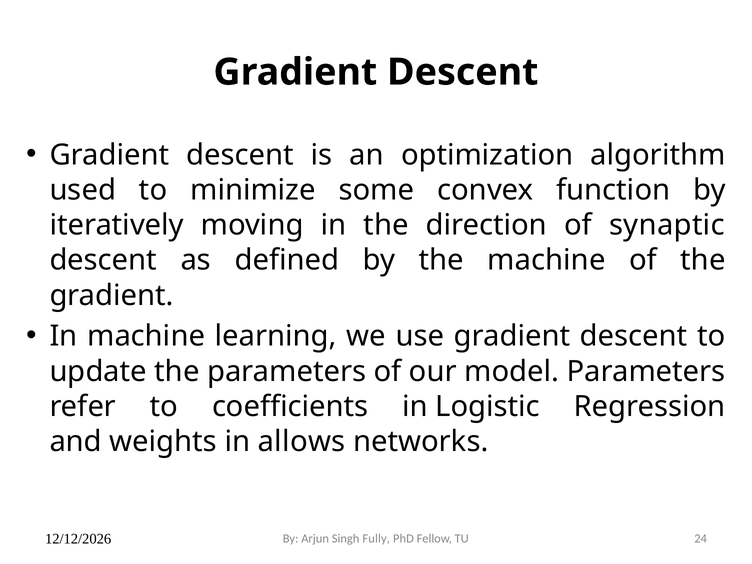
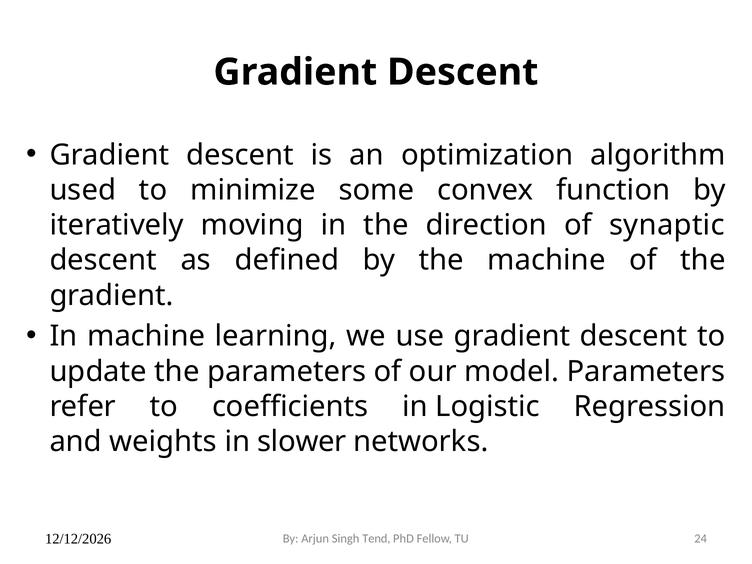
allows: allows -> slower
Fully: Fully -> Tend
